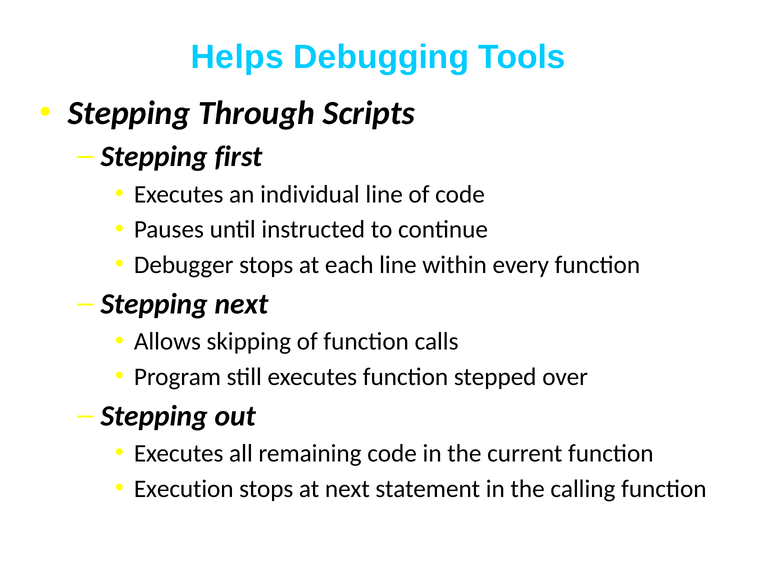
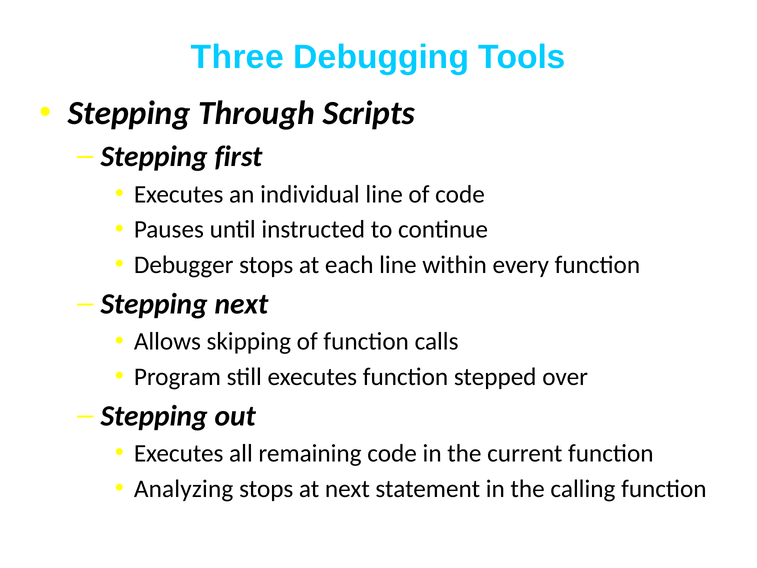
Helps: Helps -> Three
Execution: Execution -> Analyzing
